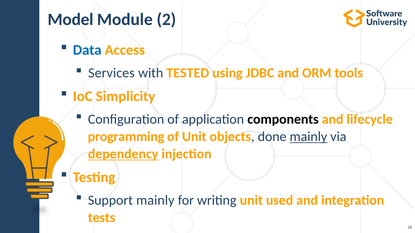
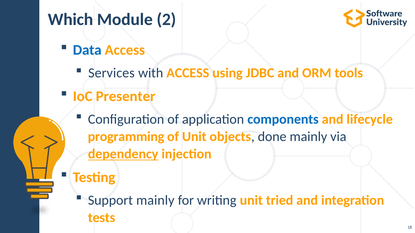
Model: Model -> Which
with TESTED: TESTED -> ACCESS
Simplicity: Simplicity -> Presenter
components colour: black -> blue
mainly at (308, 137) underline: present -> none
used: used -> tried
